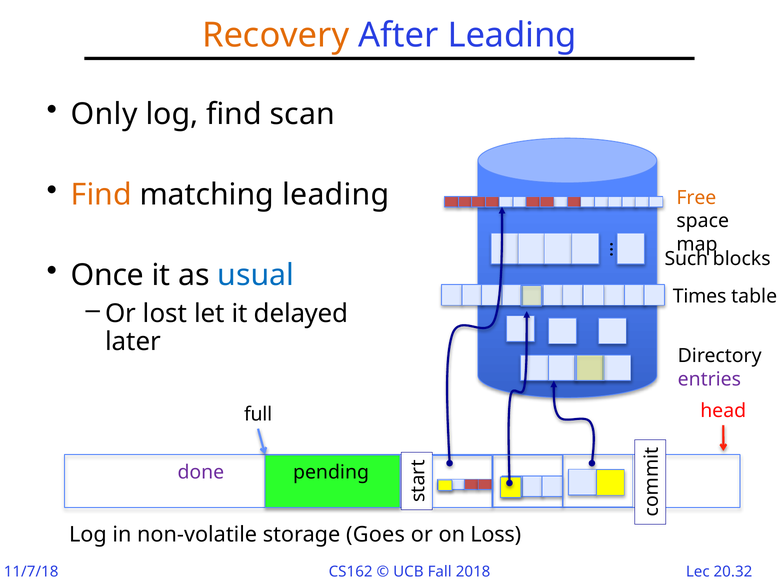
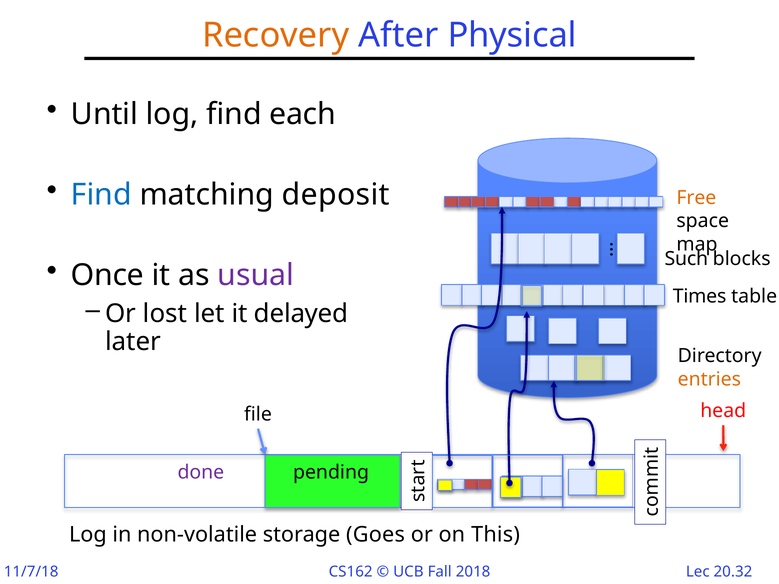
After Leading: Leading -> Physical
Only: Only -> Until
scan: scan -> each
Find at (101, 195) colour: orange -> blue
matching leading: leading -> deposit
usual colour: blue -> purple
entries colour: purple -> orange
full: full -> file
Loss: Loss -> This
